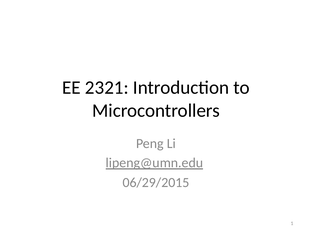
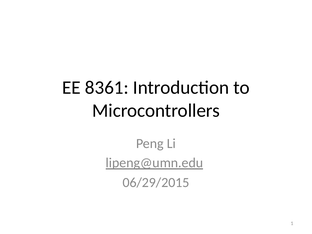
2321: 2321 -> 8361
